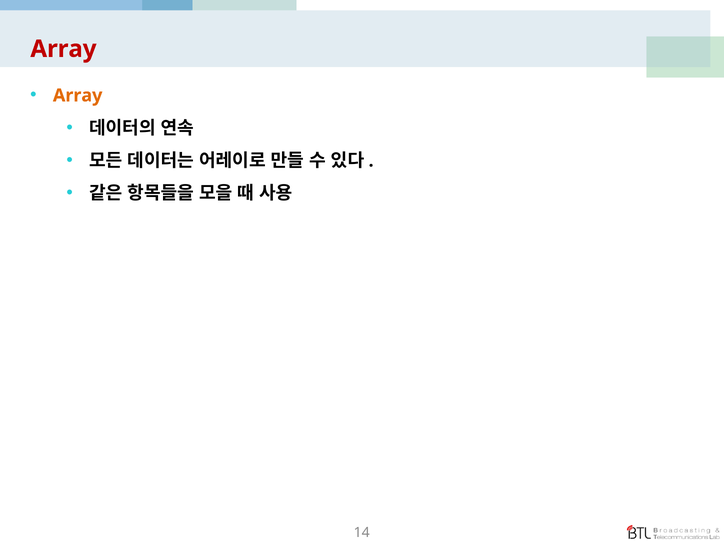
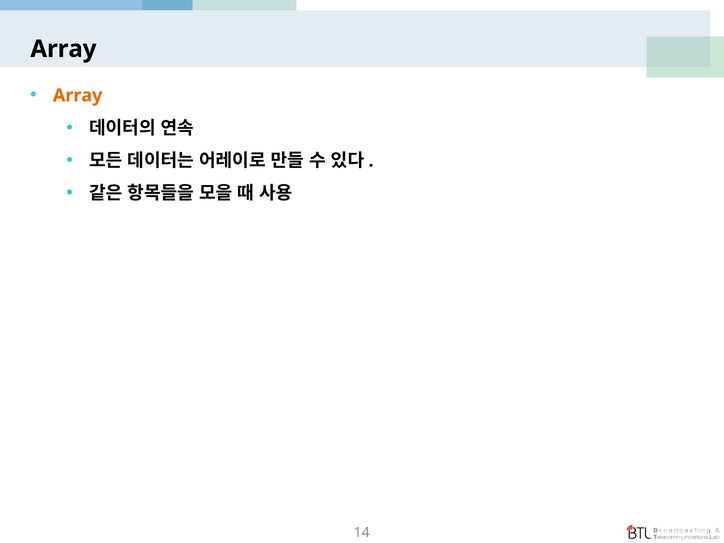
Array at (63, 49) colour: red -> black
